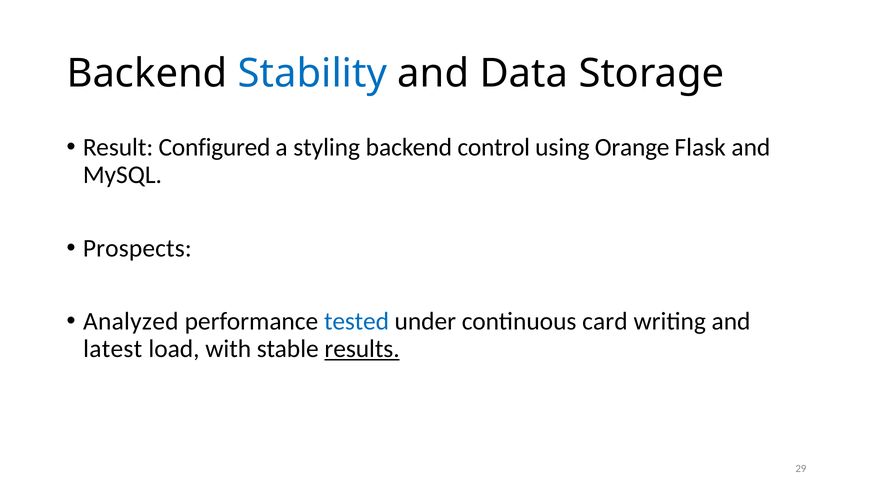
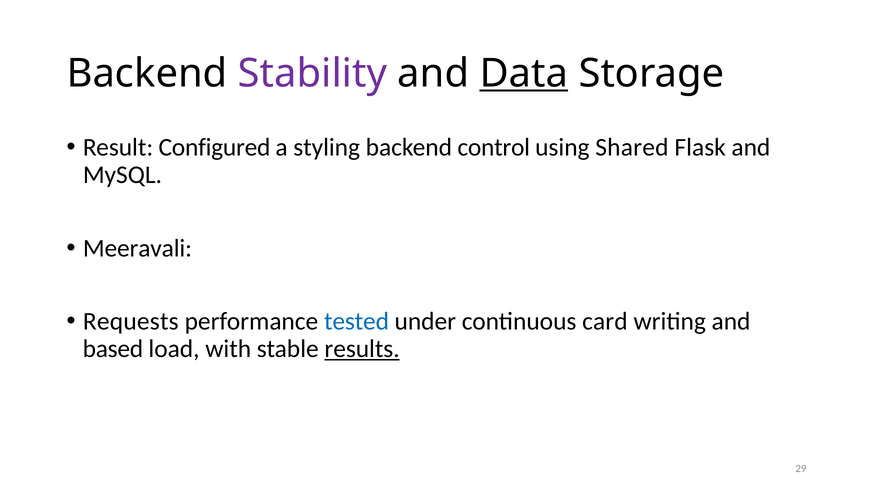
Stability colour: blue -> purple
Data underline: none -> present
Orange: Orange -> Shared
Prospects: Prospects -> Meeravali
Analyzed: Analyzed -> Requests
latest: latest -> based
